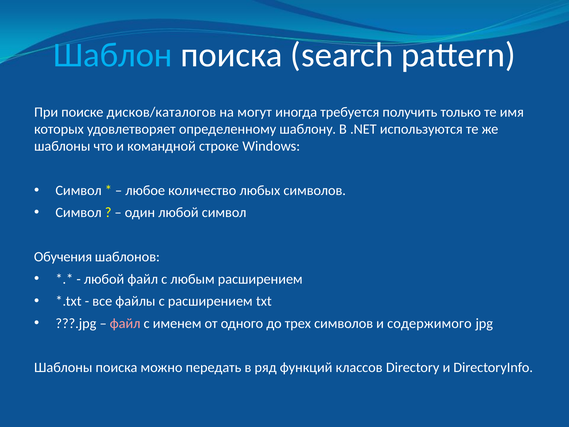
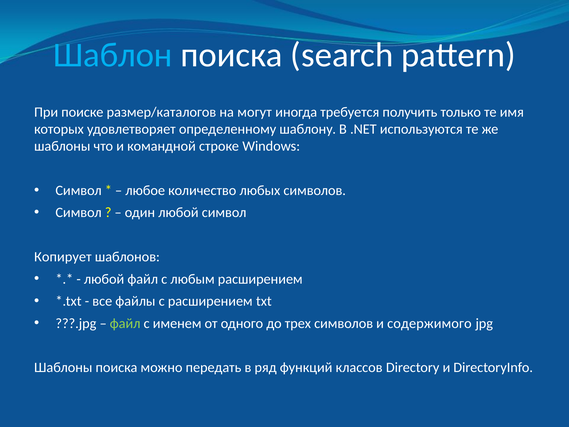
дисков/каталогов: дисков/каталогов -> размер/каталогов
Обучения: Обучения -> Копирует
файл at (125, 323) colour: pink -> light green
